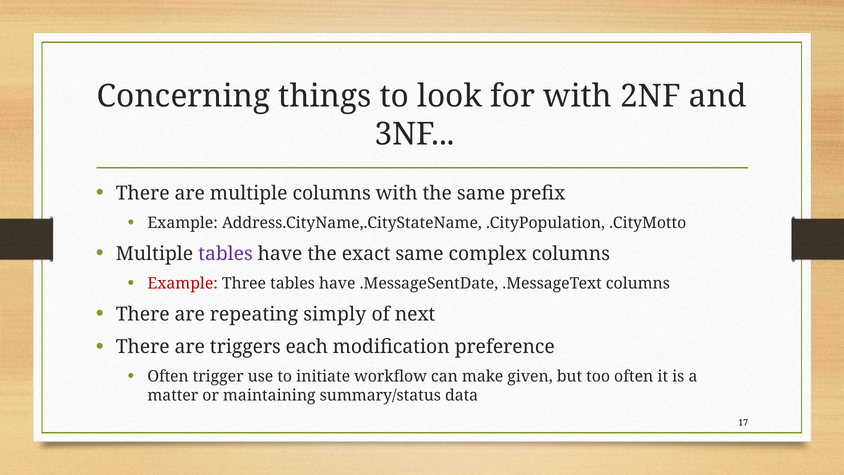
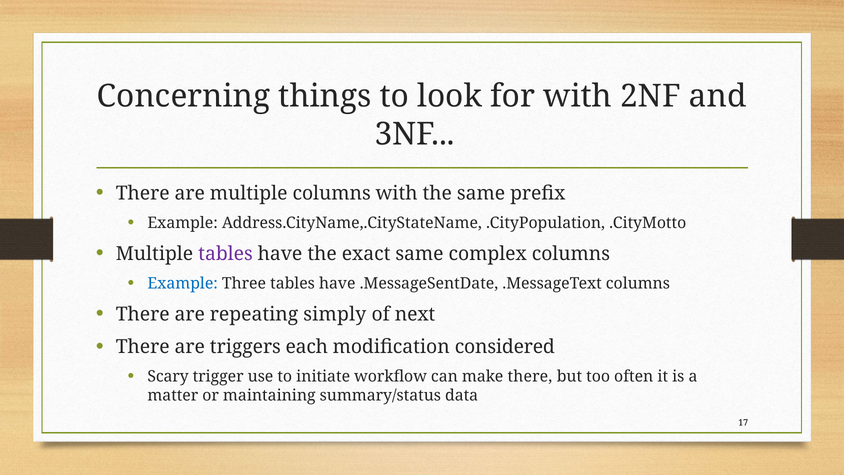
Example at (183, 283) colour: red -> blue
preference: preference -> considered
Often at (168, 376): Often -> Scary
make given: given -> there
